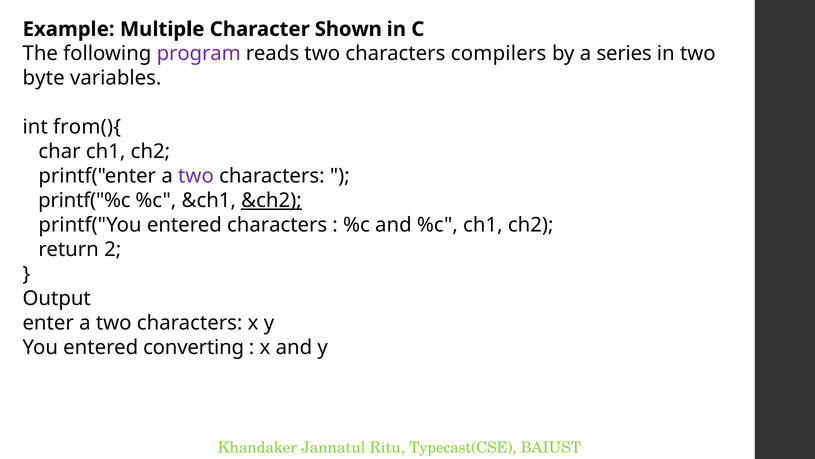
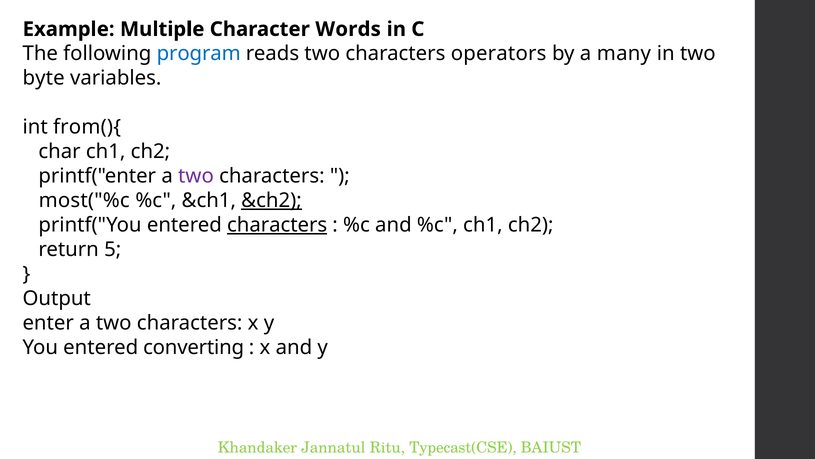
Shown: Shown -> Words
program colour: purple -> blue
compilers: compilers -> operators
series: series -> many
printf("%c: printf("%c -> most("%c
characters at (277, 225) underline: none -> present
2: 2 -> 5
